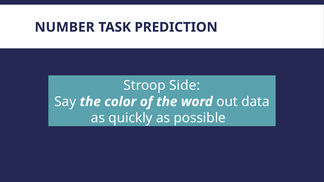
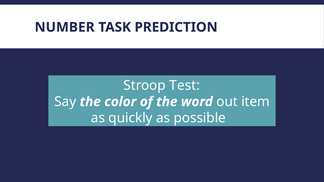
Side: Side -> Test
data: data -> item
